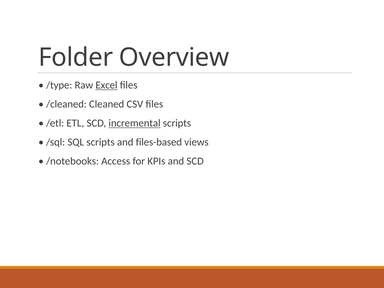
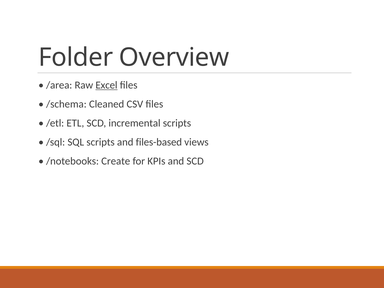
/type: /type -> /area
/cleaned: /cleaned -> /schema
incremental underline: present -> none
Access: Access -> Create
